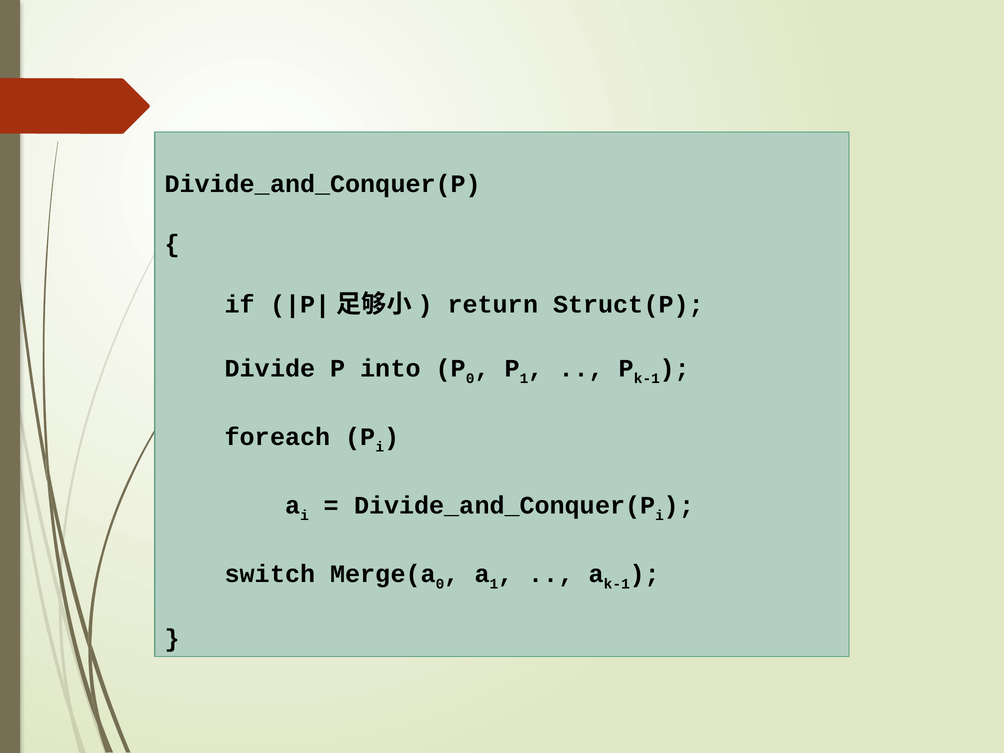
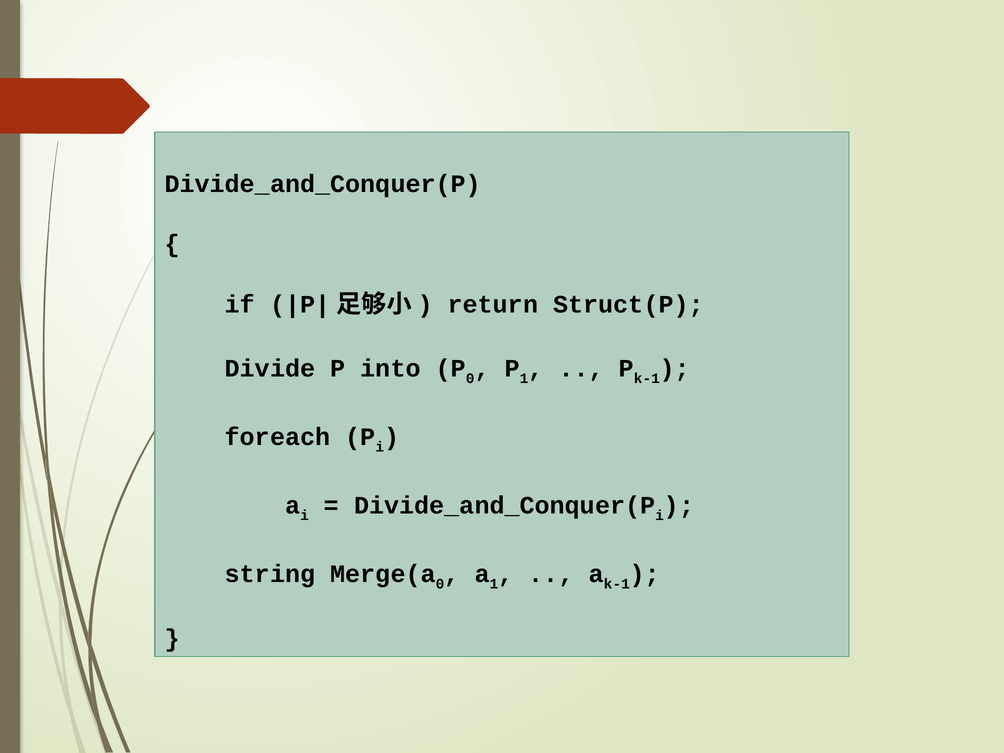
switch: switch -> string
